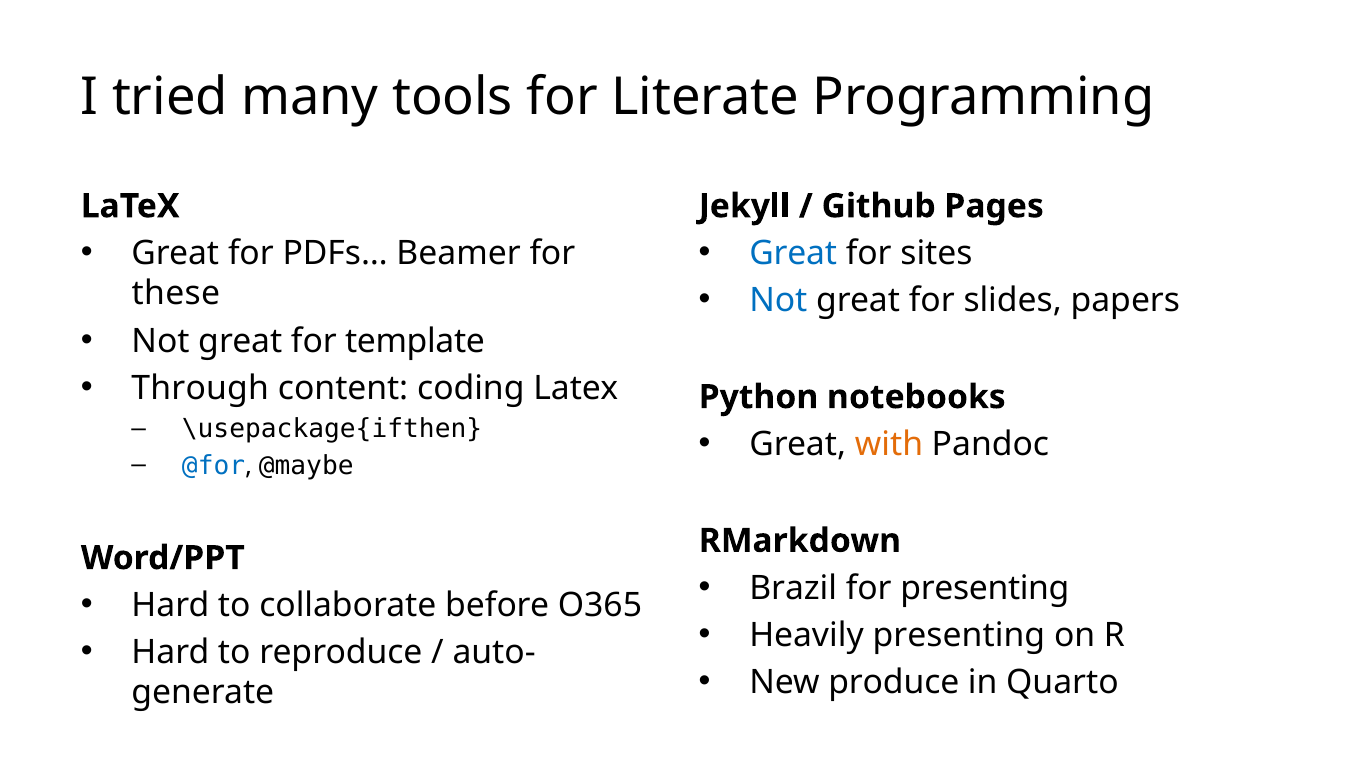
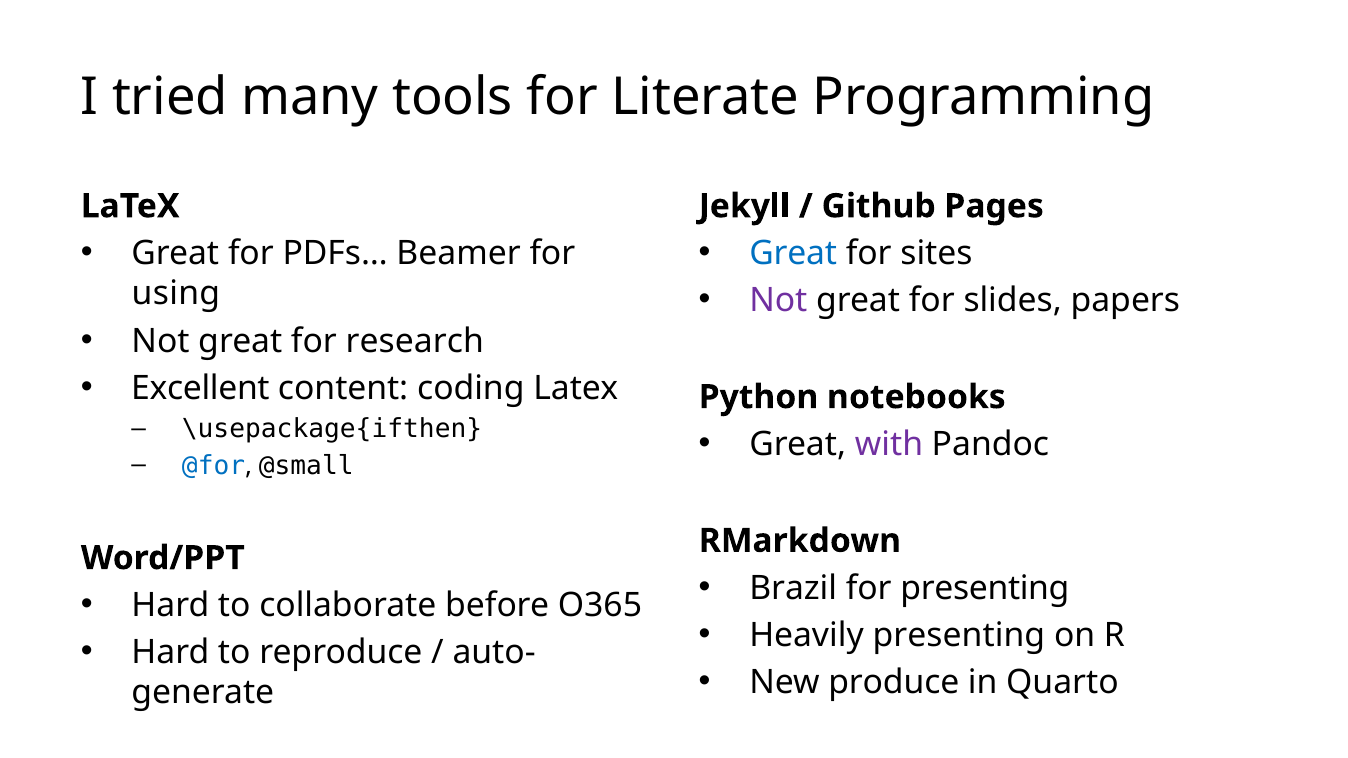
Not at (778, 301) colour: blue -> purple
these: these -> using
template: template -> research
Through: Through -> Excellent
with colour: orange -> purple
@maybe: @maybe -> @small
